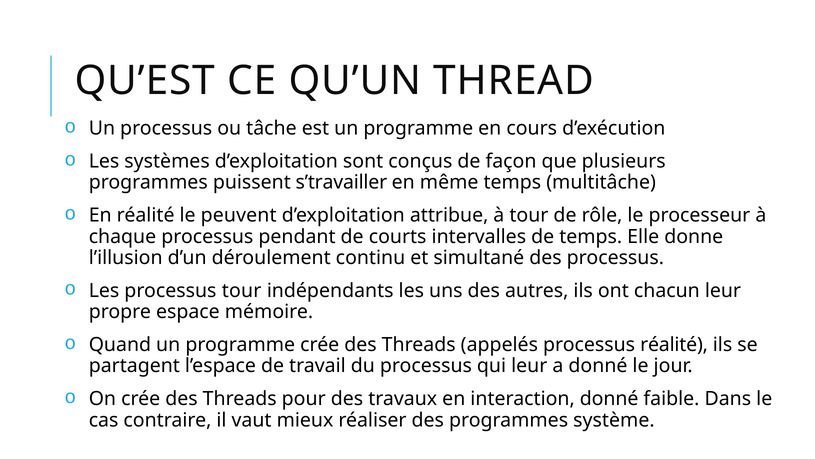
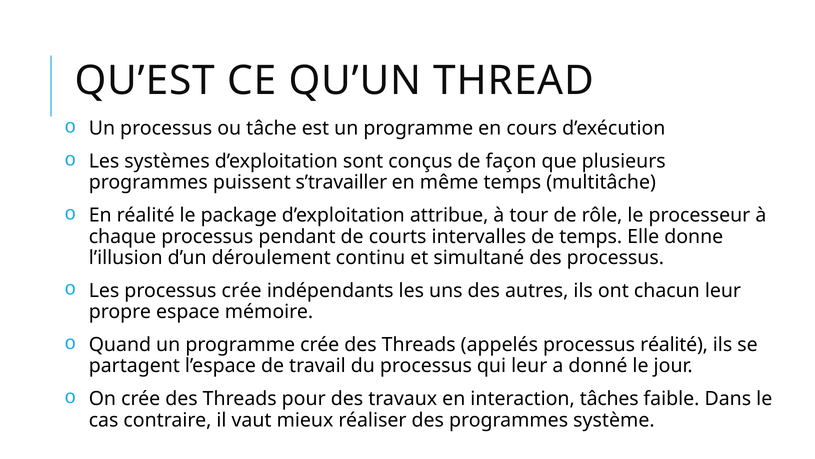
peuvent: peuvent -> package
processus tour: tour -> crée
interaction donné: donné -> tâches
